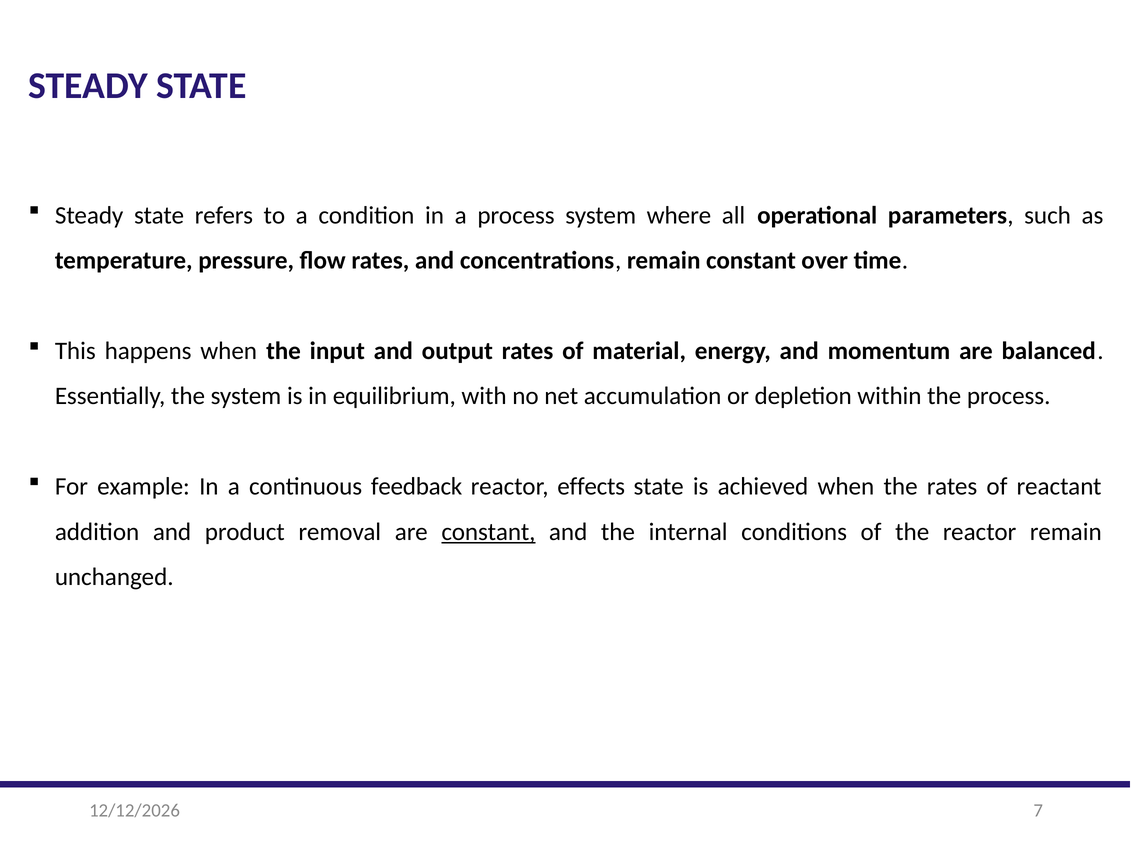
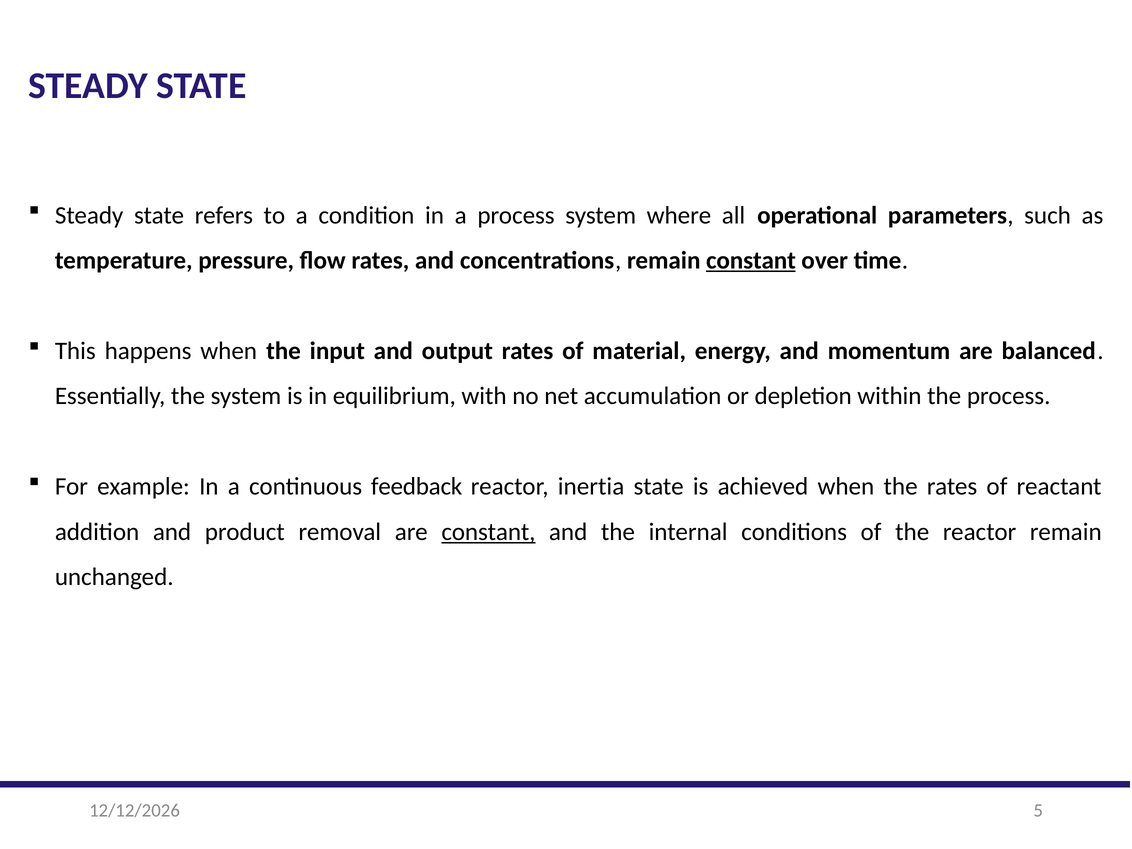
constant at (751, 260) underline: none -> present
effects: effects -> inertia
7: 7 -> 5
